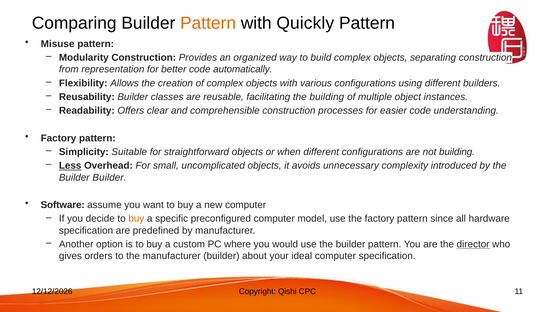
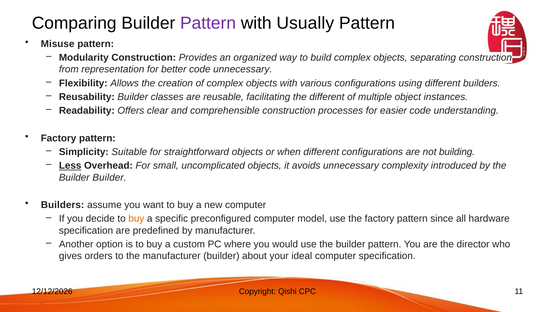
Pattern at (208, 23) colour: orange -> purple
Quickly: Quickly -> Usually
code automatically: automatically -> unnecessary
the building: building -> different
Software at (63, 205): Software -> Builders
director underline: present -> none
